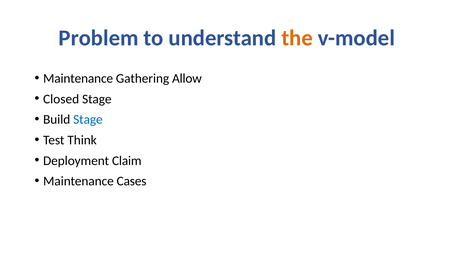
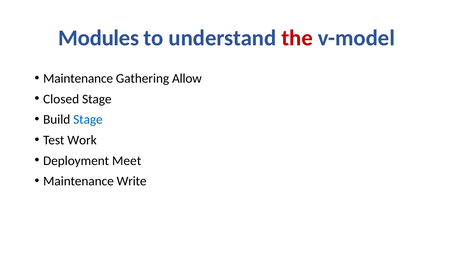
Problem: Problem -> Modules
the colour: orange -> red
Think: Think -> Work
Claim: Claim -> Meet
Cases: Cases -> Write
